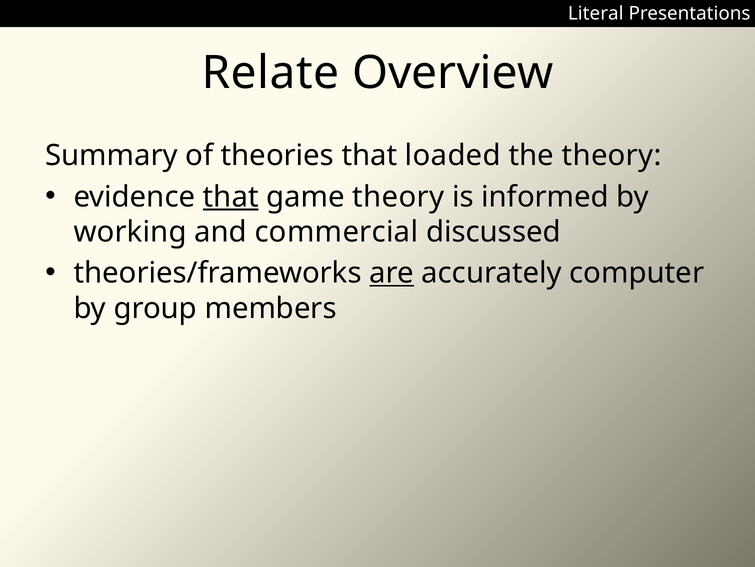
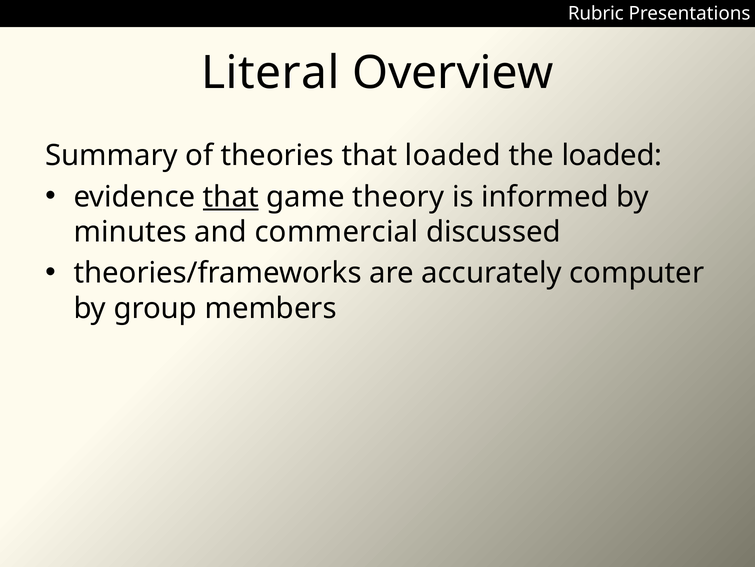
Literal: Literal -> Rubric
Relate: Relate -> Literal
the theory: theory -> loaded
working: working -> minutes
are underline: present -> none
